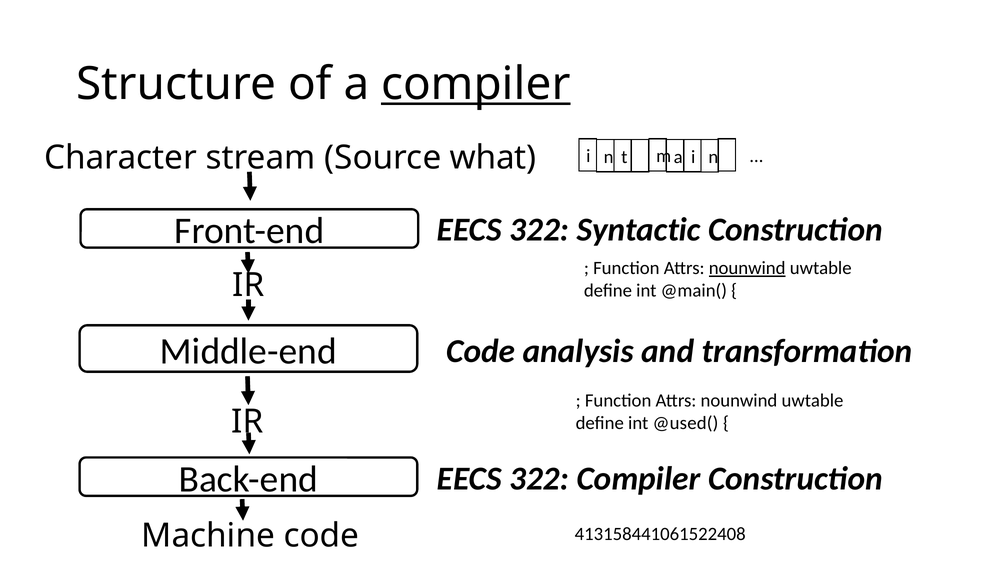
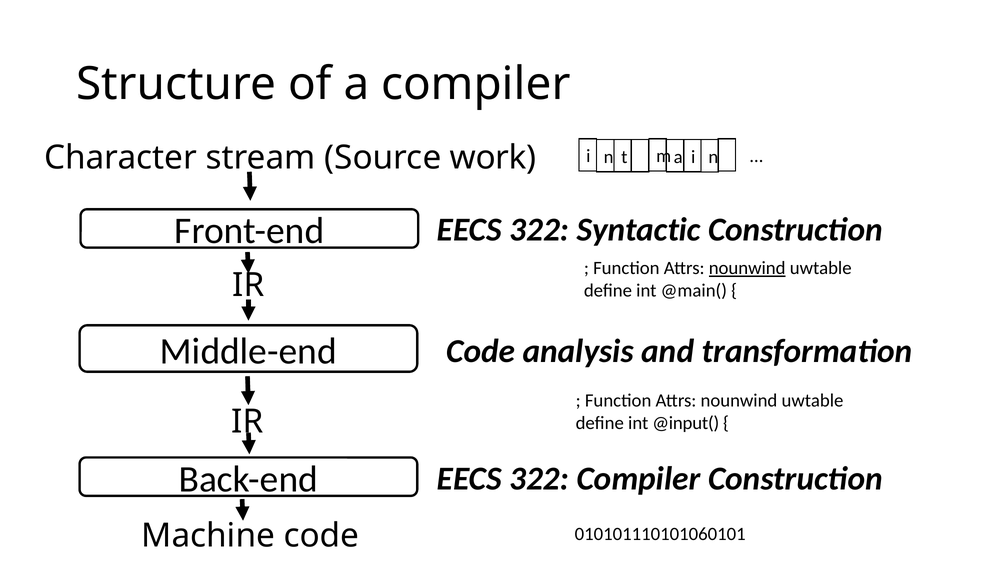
compiler at (476, 84) underline: present -> none
what: what -> work
@used(: @used( -> @input(
413158441061522408: 413158441061522408 -> 010101110101060101
